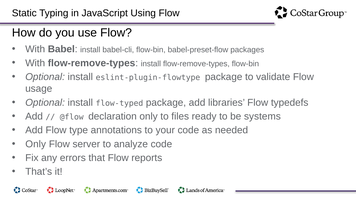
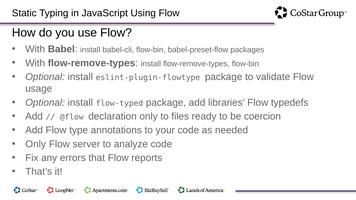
systems: systems -> coercion
